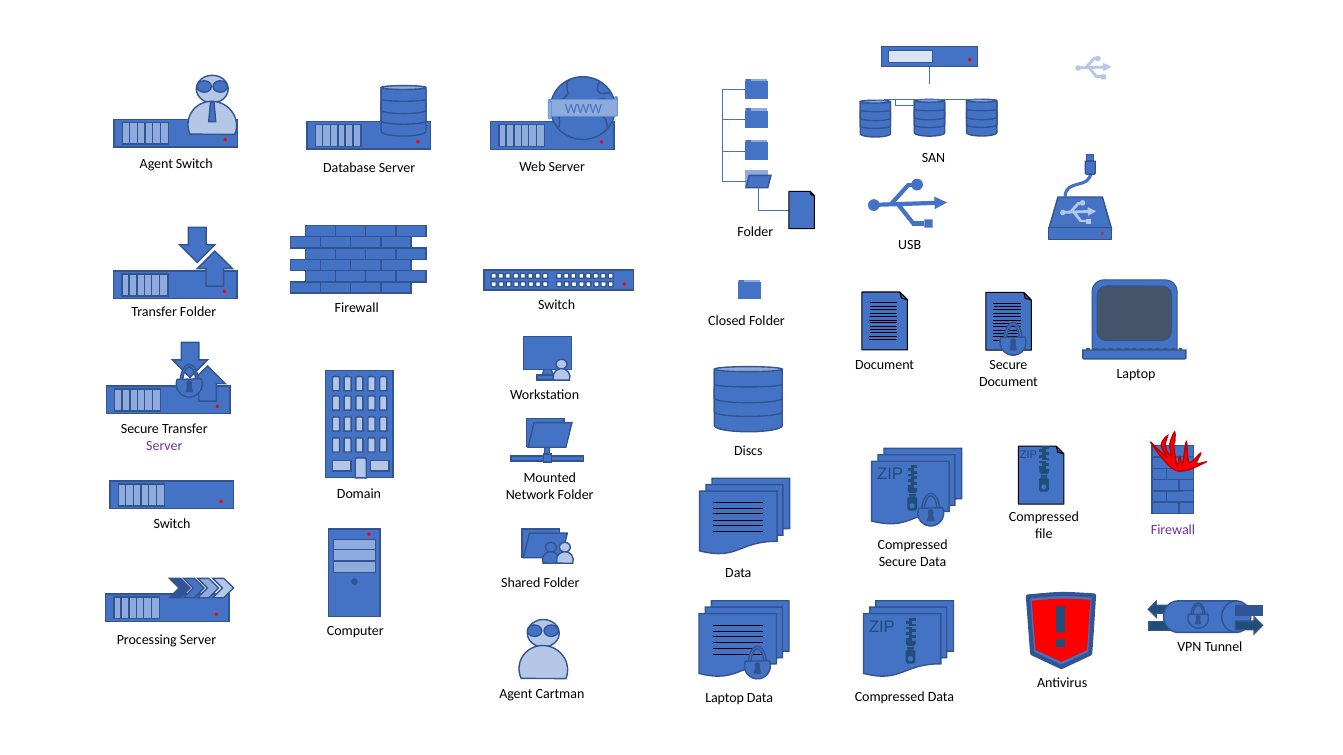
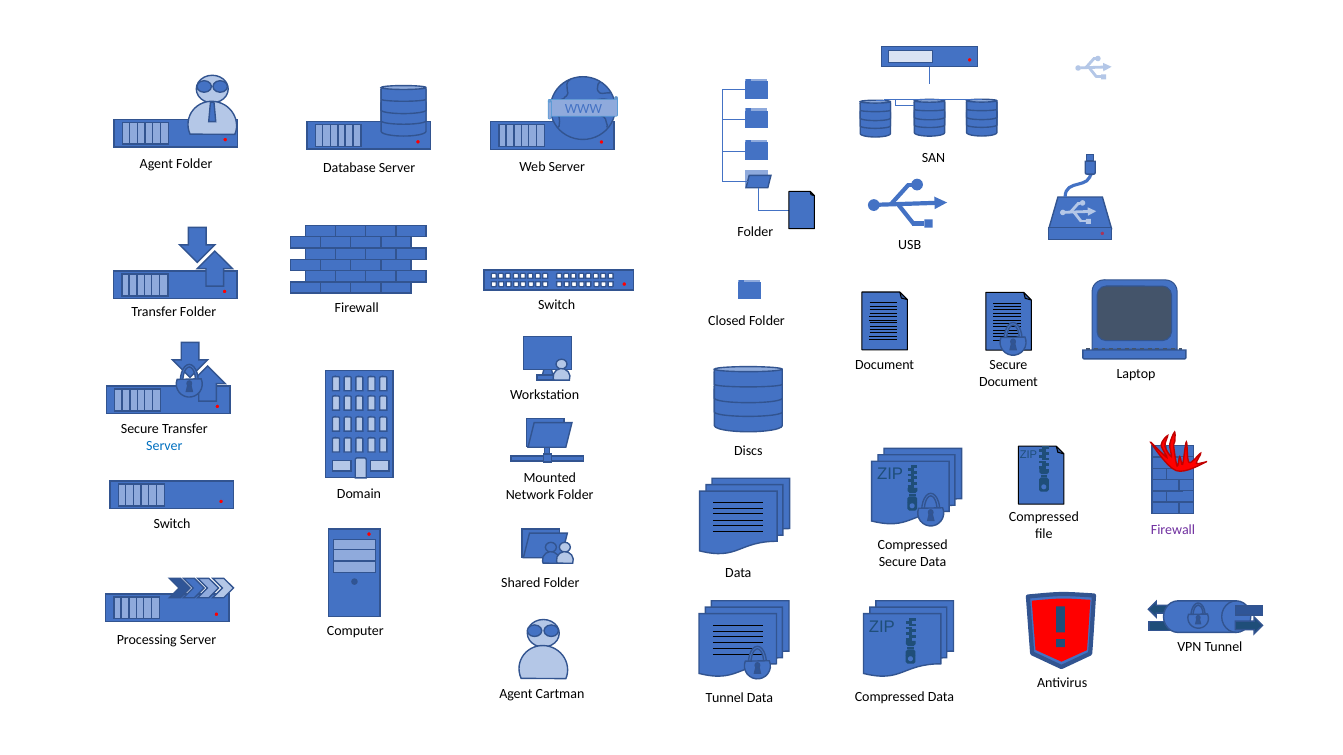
Agent Switch: Switch -> Folder
Server at (164, 446) colour: purple -> blue
Laptop at (725, 698): Laptop -> Tunnel
